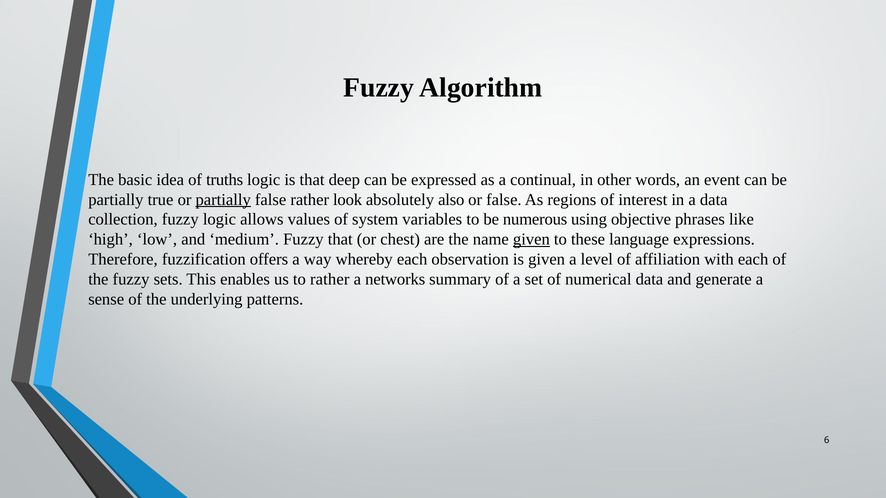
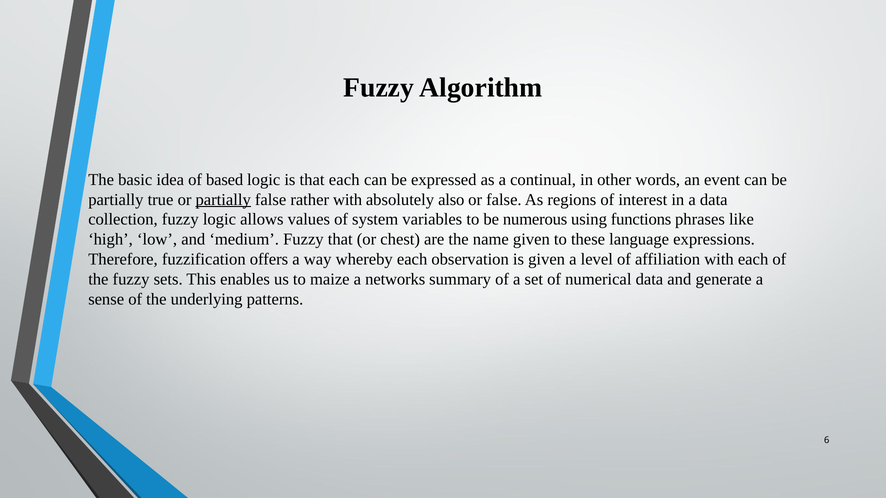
truths: truths -> based
that deep: deep -> each
rather look: look -> with
objective: objective -> functions
given at (531, 240) underline: present -> none
to rather: rather -> maize
